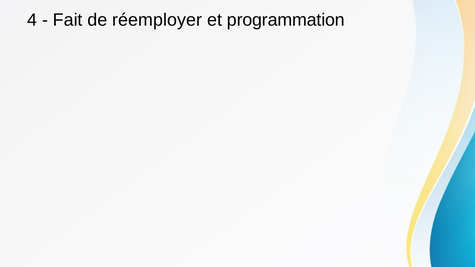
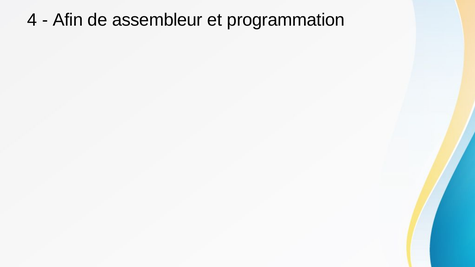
Fait: Fait -> Afin
réemployer: réemployer -> assembleur
